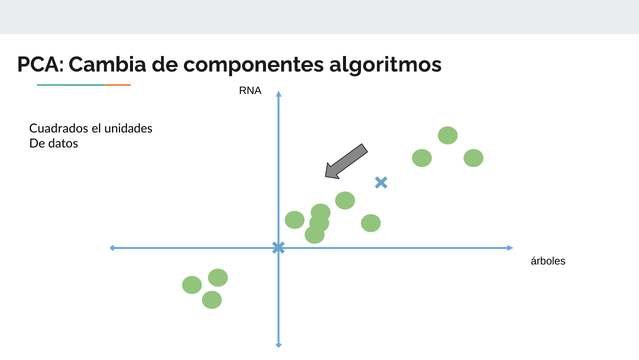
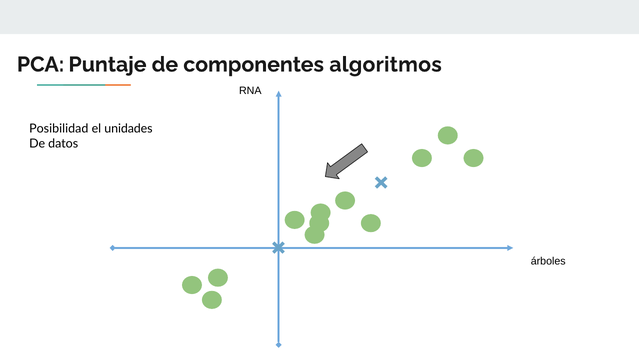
Cambia: Cambia -> Puntaje
Cuadrados: Cuadrados -> Posibilidad
